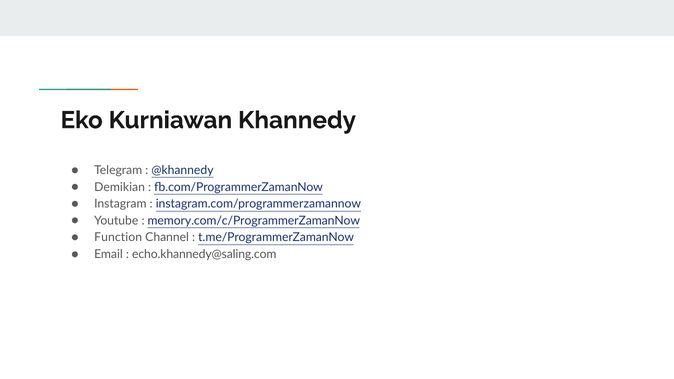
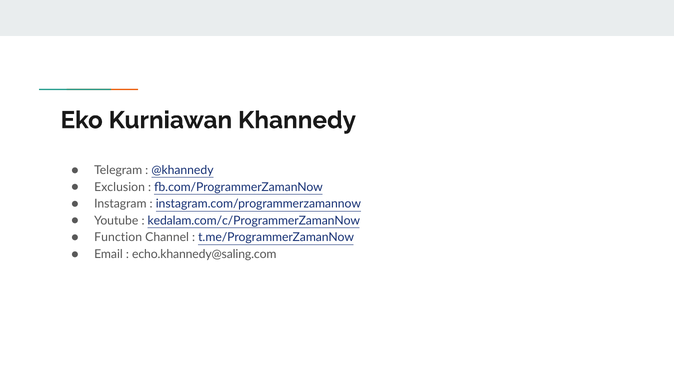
Demikian: Demikian -> Exclusion
memory.com/c/ProgrammerZamanNow: memory.com/c/ProgrammerZamanNow -> kedalam.com/c/ProgrammerZamanNow
